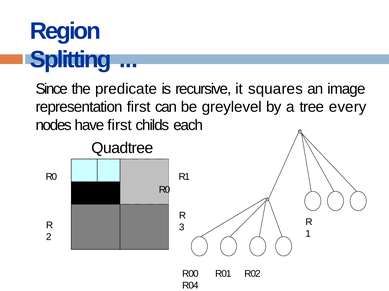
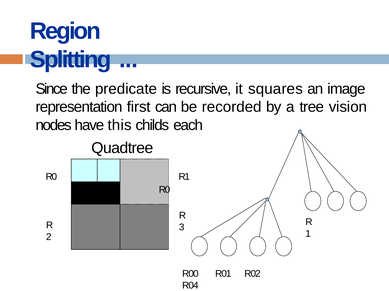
greylevel: greylevel -> recorded
every: every -> vision
have first: first -> this
